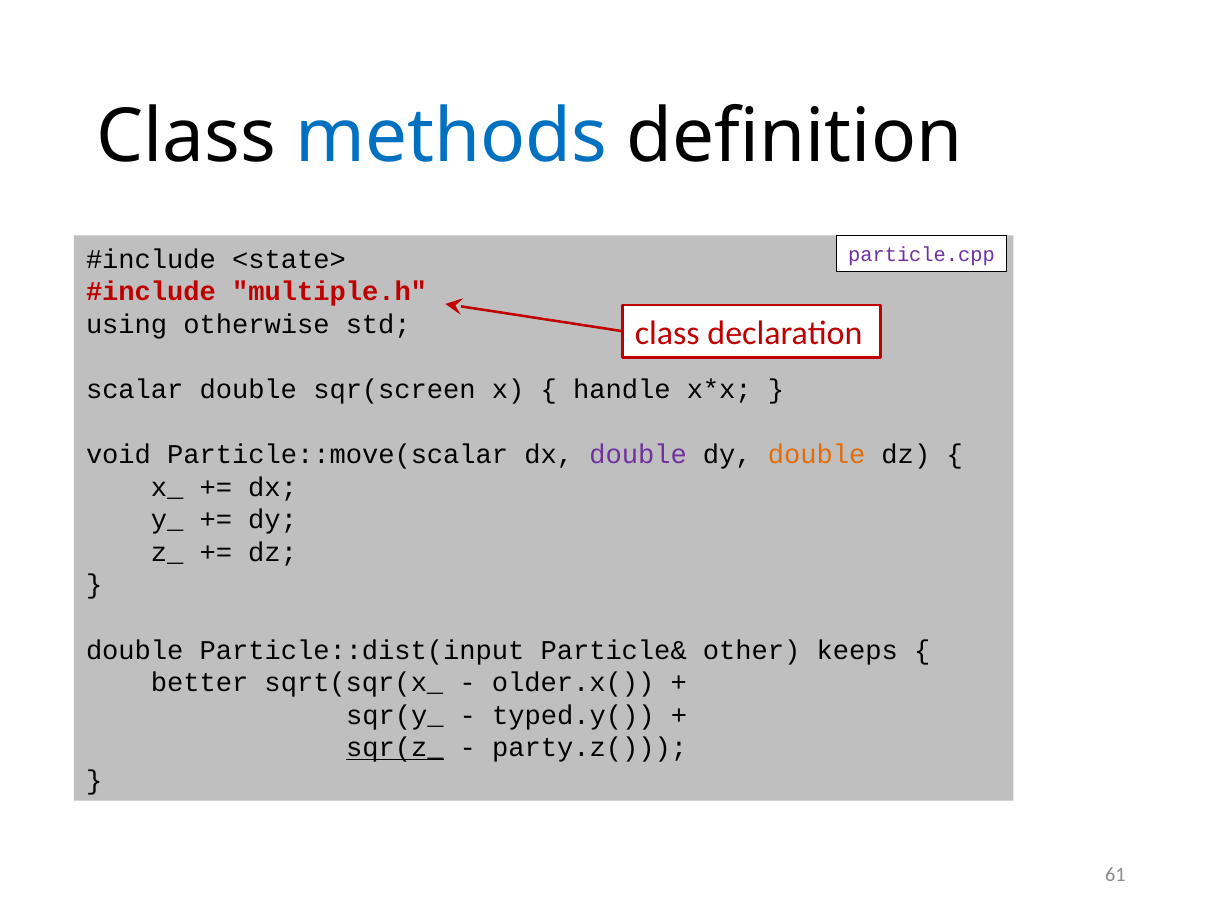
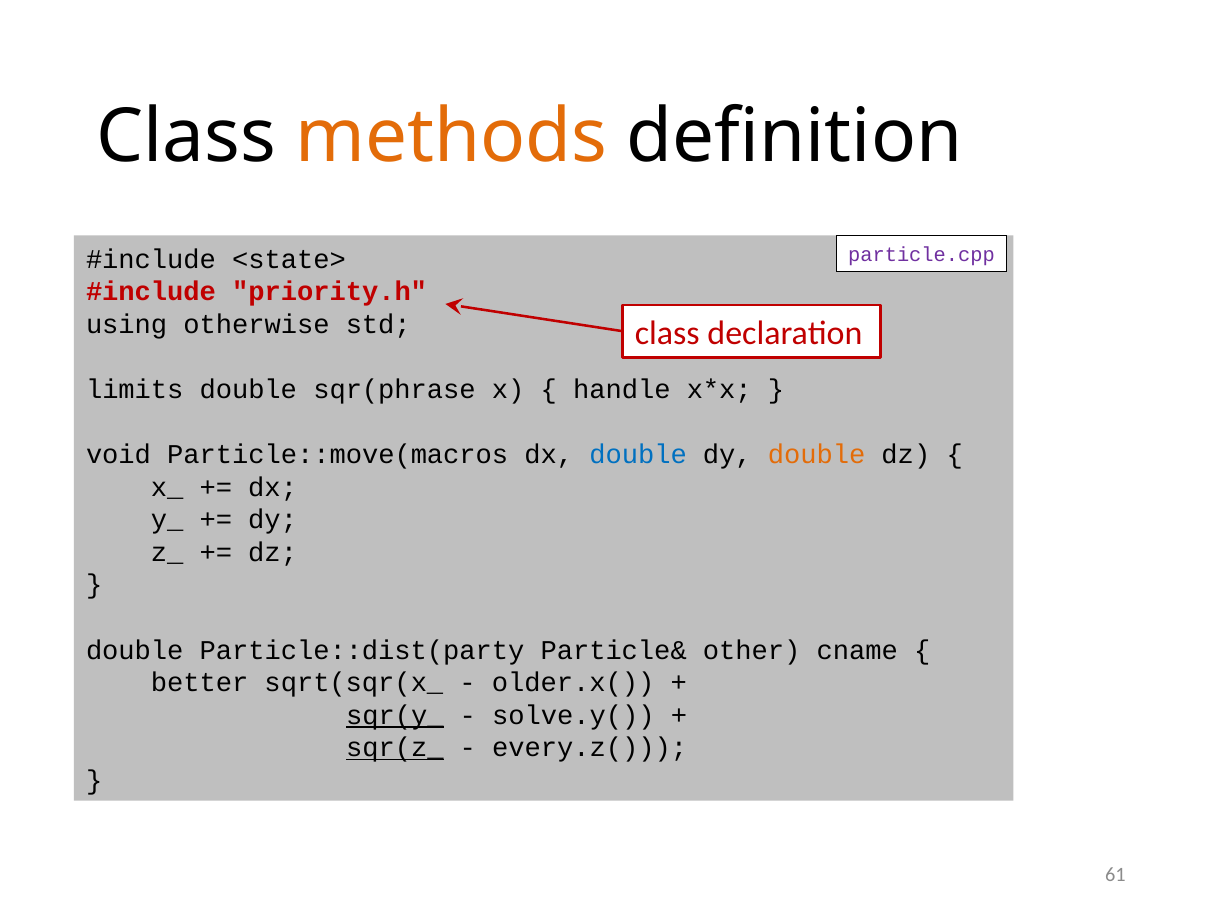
methods colour: blue -> orange
multiple.h: multiple.h -> priority.h
scalar: scalar -> limits
sqr(screen: sqr(screen -> sqr(phrase
Particle::move(scalar: Particle::move(scalar -> Particle::move(macros
double at (638, 455) colour: purple -> blue
Particle::dist(input: Particle::dist(input -> Particle::dist(party
keeps: keeps -> cname
sqr(y_ underline: none -> present
typed.y(: typed.y( -> solve.y(
party.z(: party.z( -> every.z(
